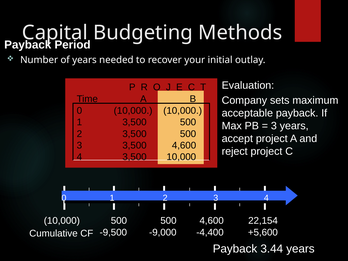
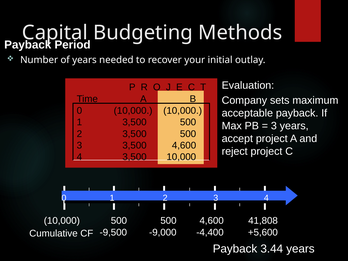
22,154: 22,154 -> 41,808
